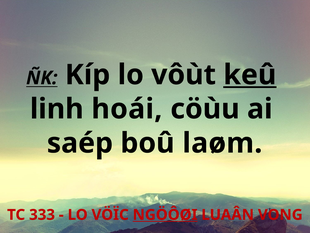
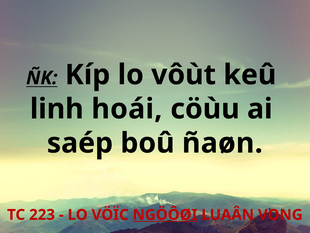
keû underline: present -> none
laøm: laøm -> ñaøn
333: 333 -> 223
